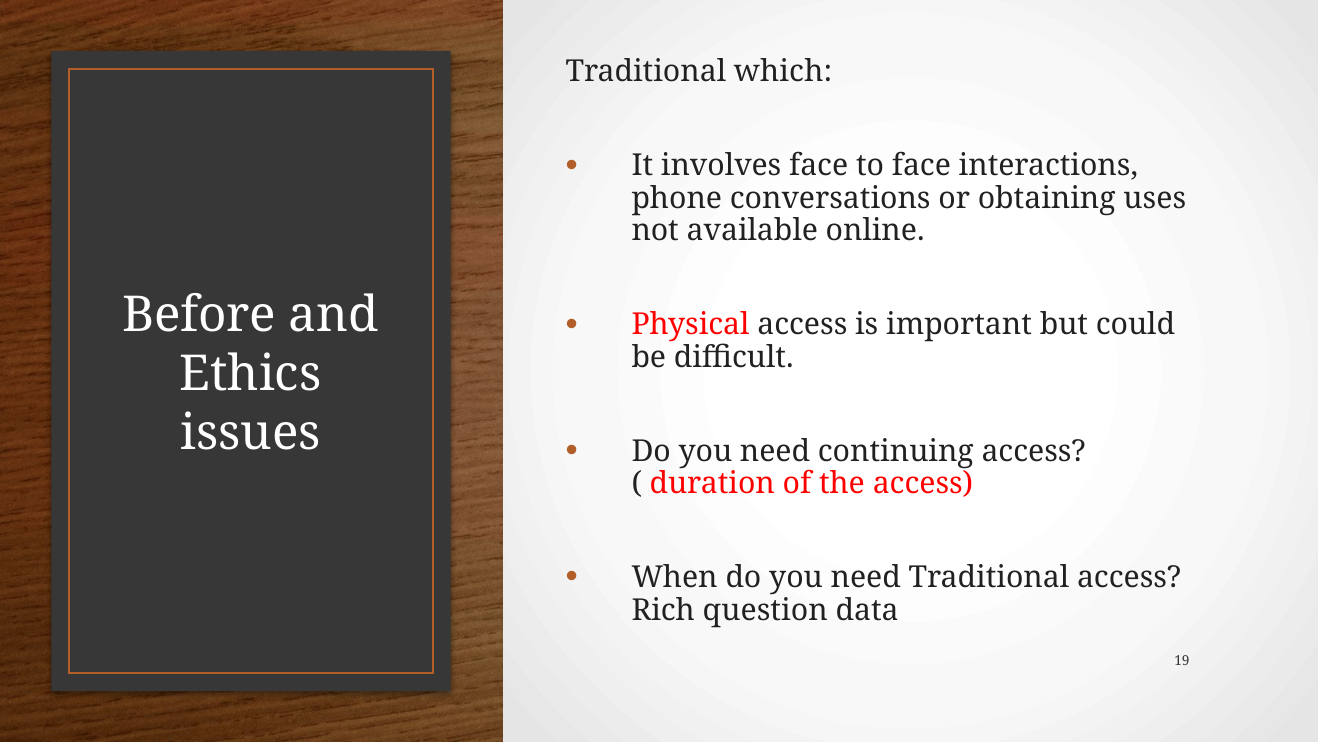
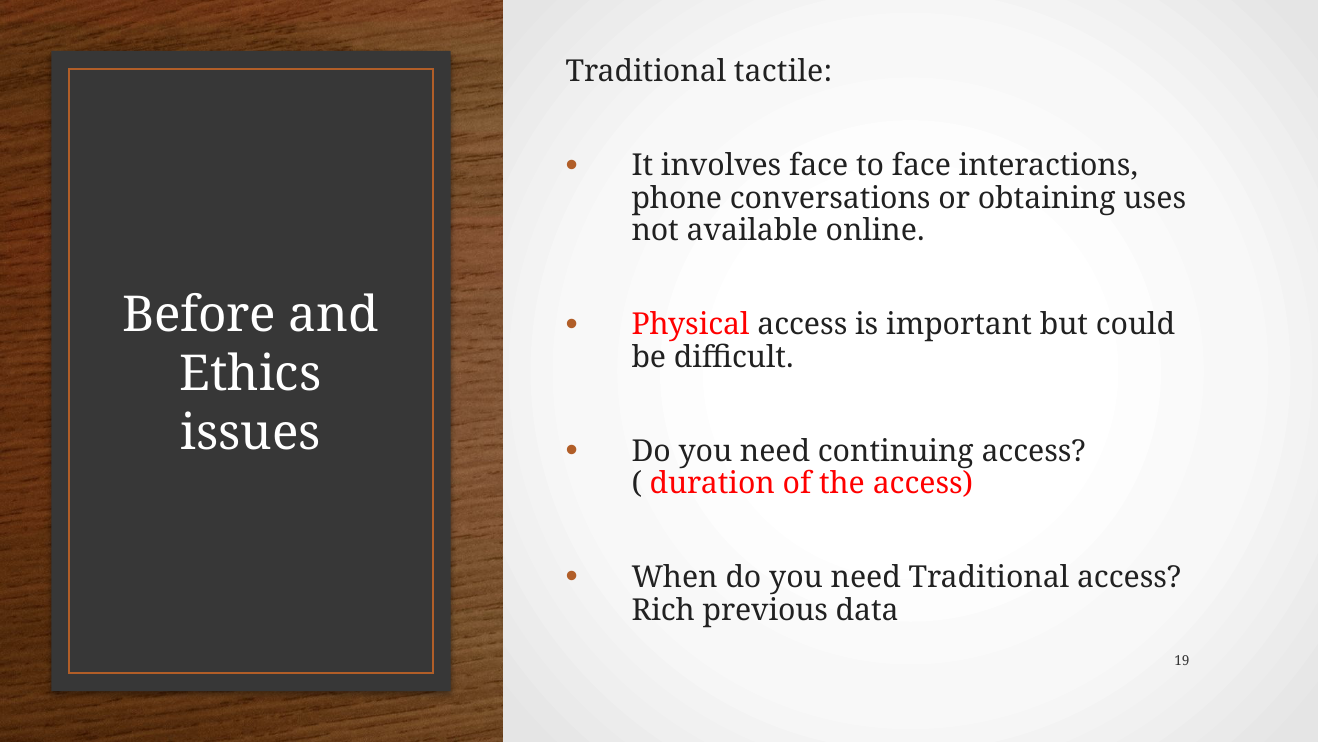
which: which -> tactile
question: question -> previous
